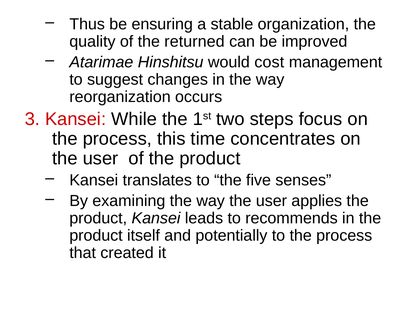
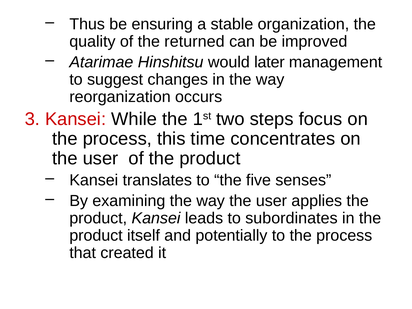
cost: cost -> later
recommends: recommends -> subordinates
